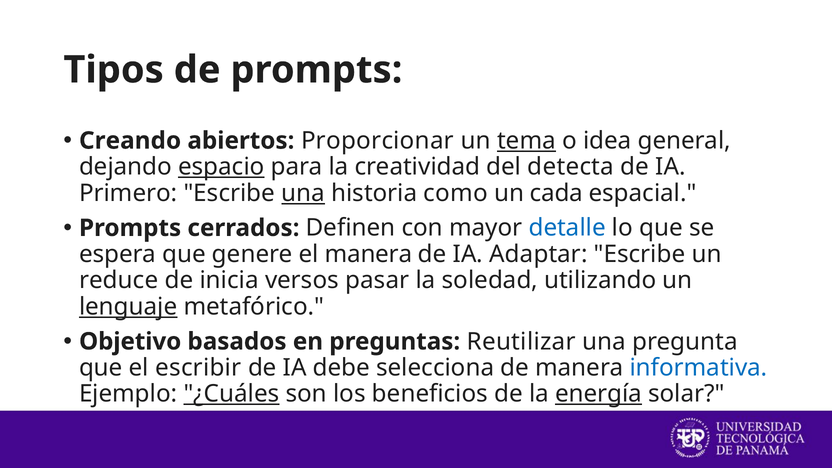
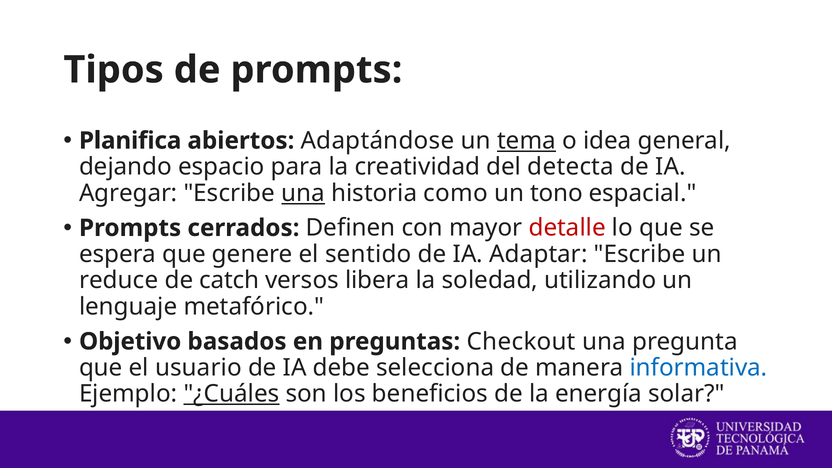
Creando: Creando -> Planifica
Proporcionar: Proporcionar -> Adaptándose
espacio underline: present -> none
Primero: Primero -> Agregar
cada: cada -> tono
detalle colour: blue -> red
el manera: manera -> sentido
inicia: inicia -> catch
pasar: pasar -> libera
lenguaje underline: present -> none
Reutilizar: Reutilizar -> Checkout
escribir: escribir -> usuario
energía underline: present -> none
